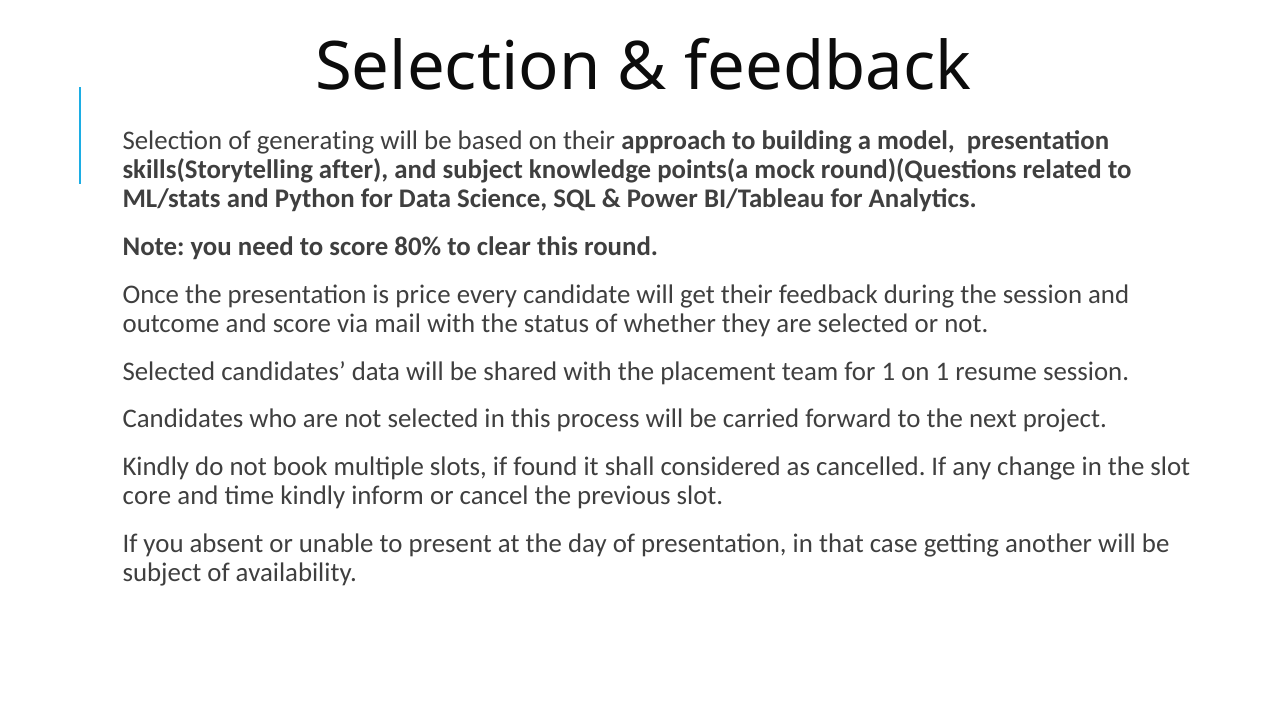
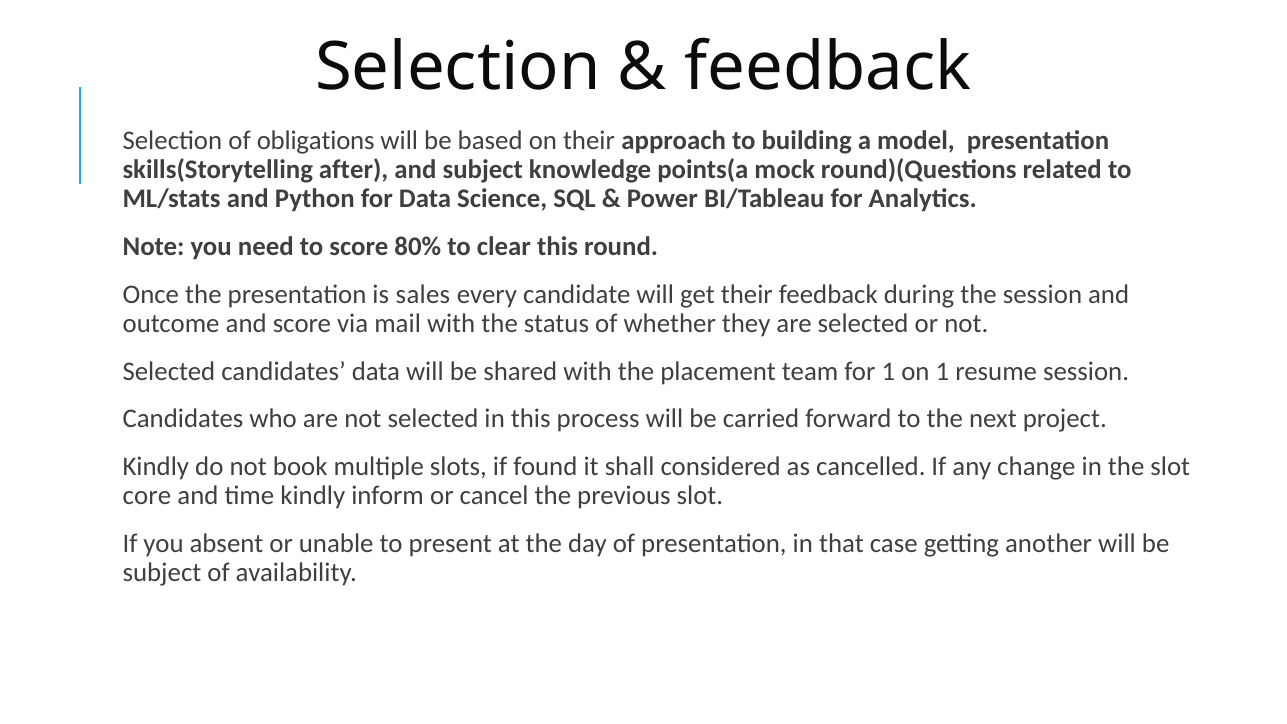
generating: generating -> obligations
price: price -> sales
